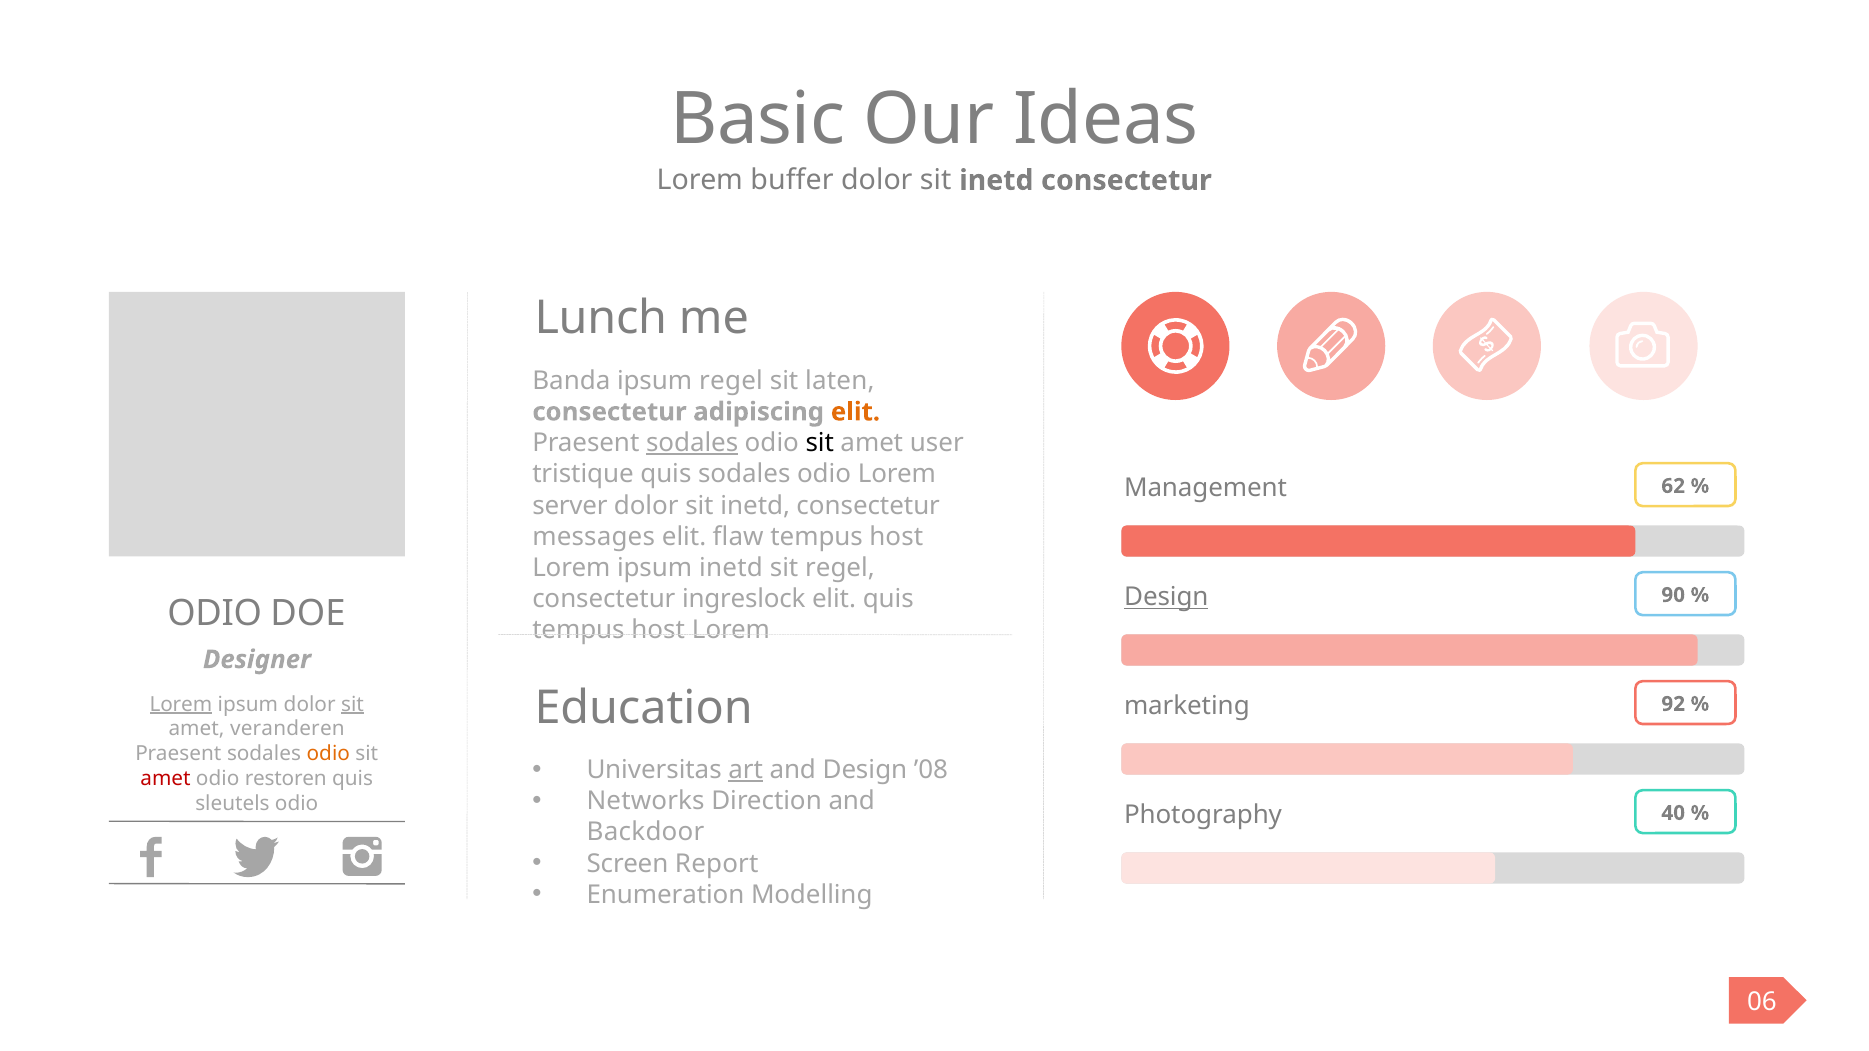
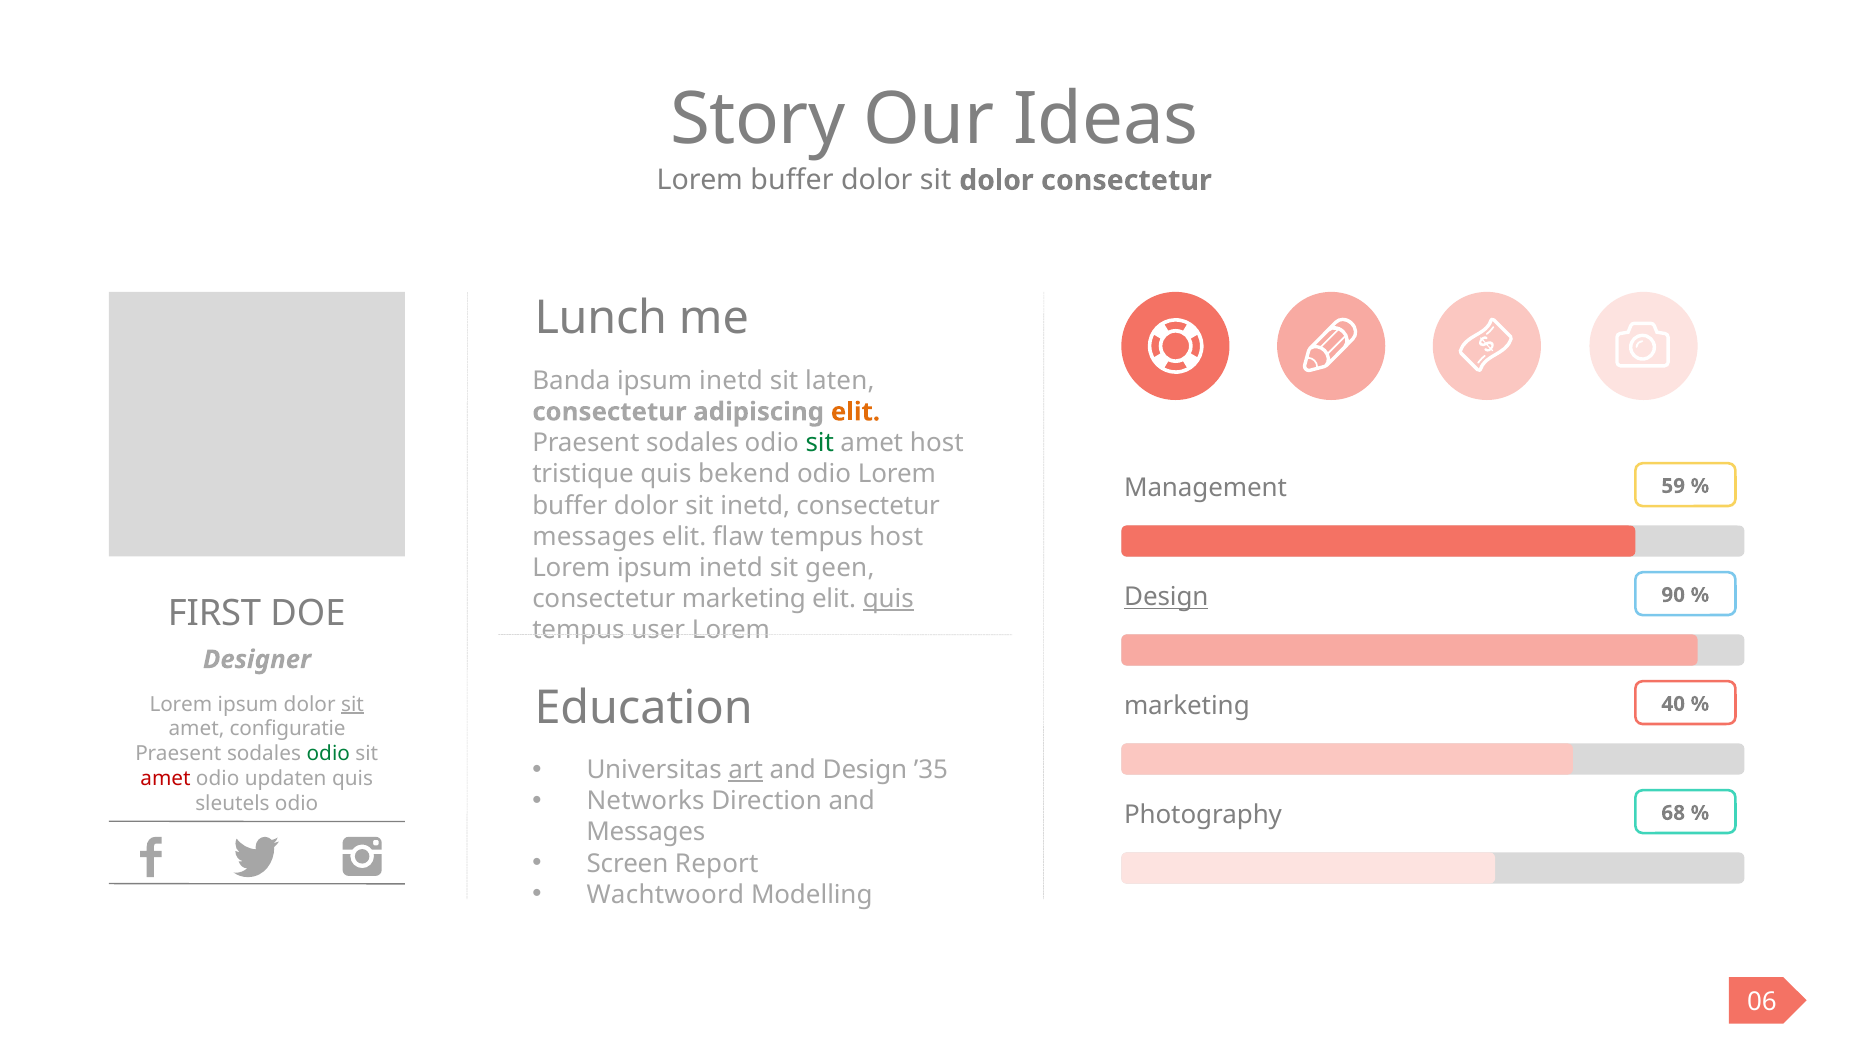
Basic: Basic -> Story
inetd at (996, 180): inetd -> dolor
regel at (731, 381): regel -> inetd
sodales at (692, 443) underline: present -> none
sit at (820, 443) colour: black -> green
amet user: user -> host
quis sodales: sodales -> bekend
62: 62 -> 59
server at (570, 506): server -> buffer
sit regel: regel -> geen
consectetur ingreslock: ingreslock -> marketing
quis at (888, 599) underline: none -> present
ODIO at (215, 614): ODIO -> FIRST
host at (658, 630): host -> user
Lorem at (181, 704) underline: present -> none
92: 92 -> 40
veranderen: veranderen -> configuratie
odio at (328, 754) colour: orange -> green
’08: ’08 -> ’35
restoren: restoren -> updaten
40: 40 -> 68
Backdoor at (646, 833): Backdoor -> Messages
Enumeration: Enumeration -> Wachtwoord
